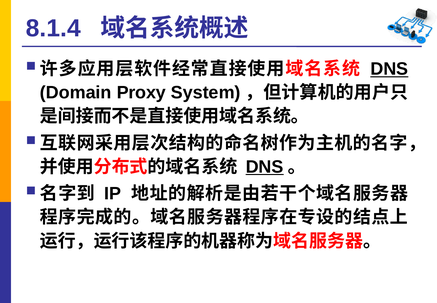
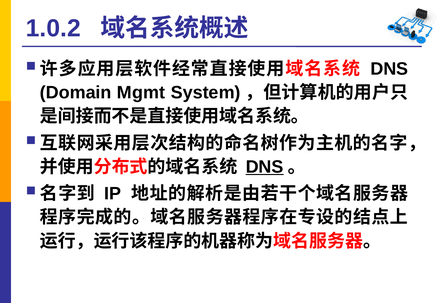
8.1.4: 8.1.4 -> 1.0.2
DNS at (389, 69) underline: present -> none
Proxy: Proxy -> Mgmt
